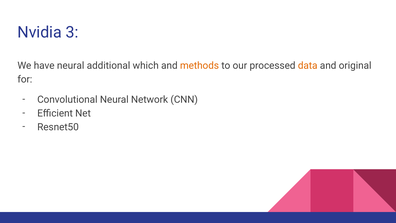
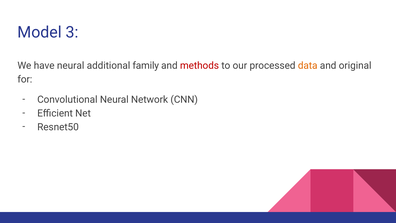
Nvidia: Nvidia -> Model
which: which -> family
methods colour: orange -> red
